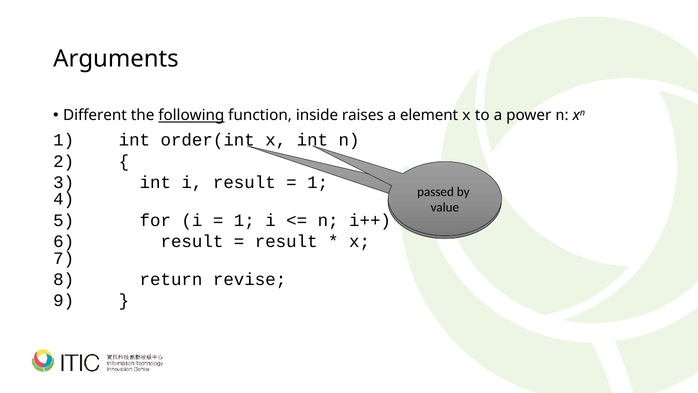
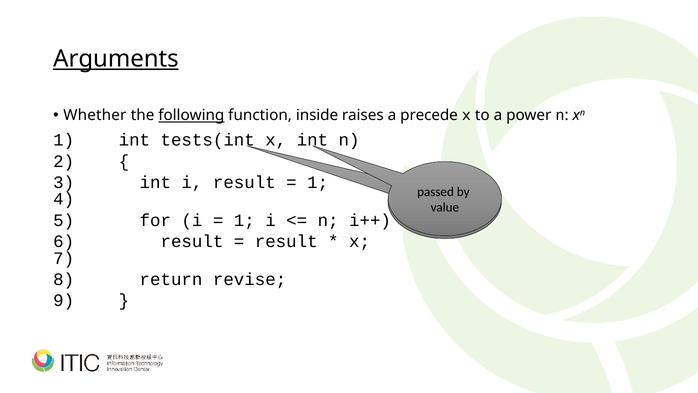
Arguments underline: none -> present
Different: Different -> Whether
element: element -> precede
order(int: order(int -> tests(int
